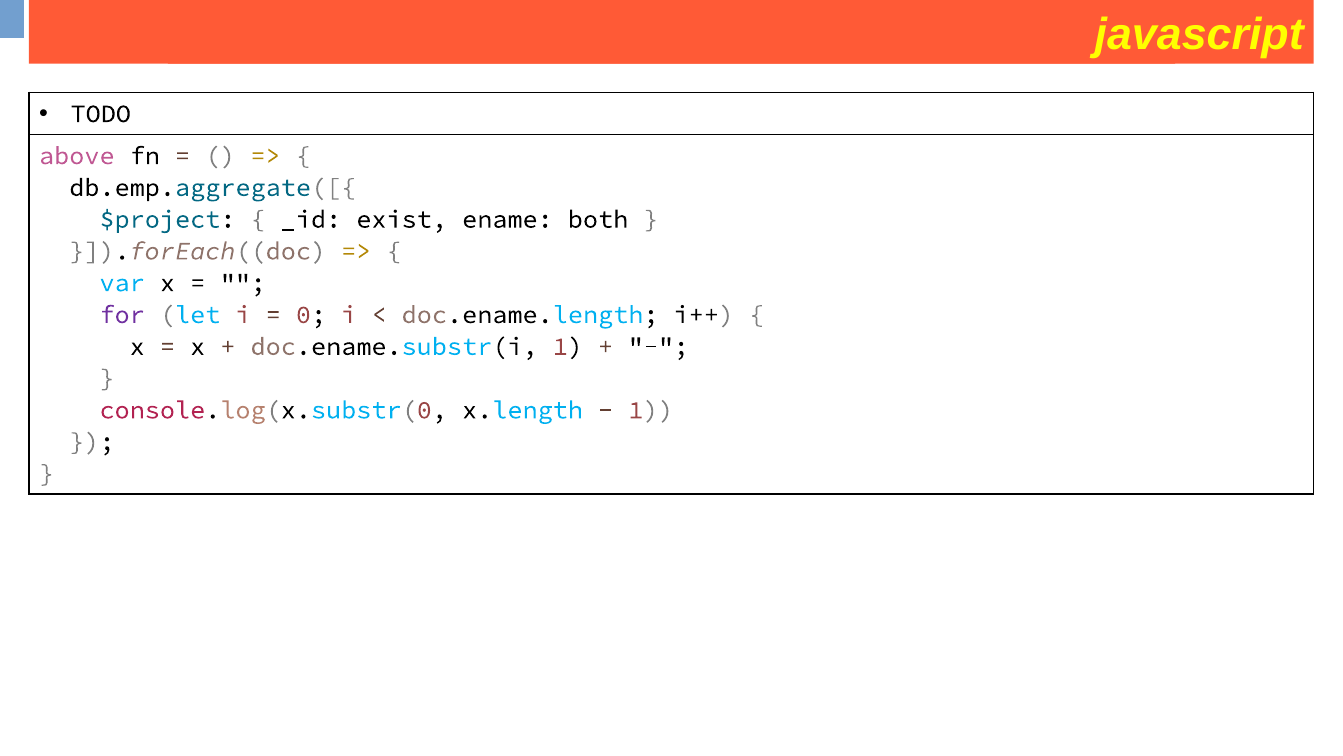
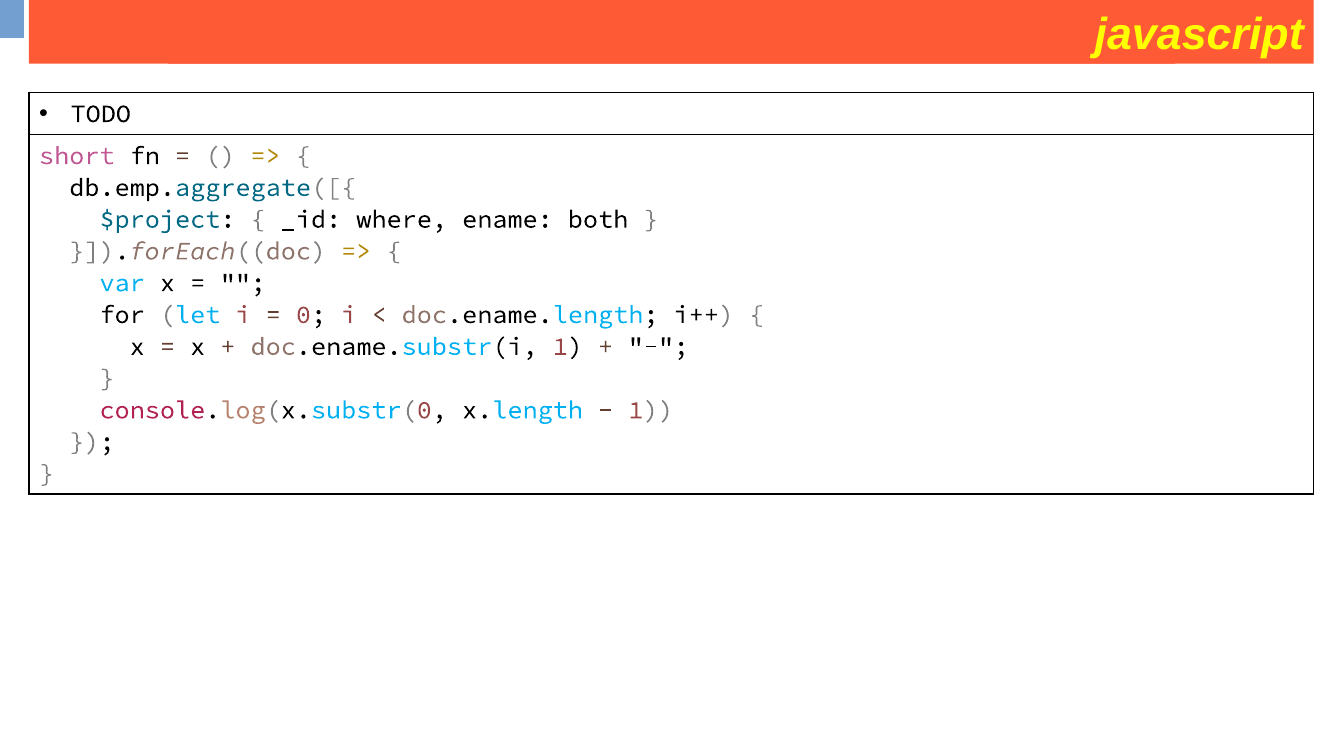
above: above -> short
exist: exist -> where
for colour: purple -> black
